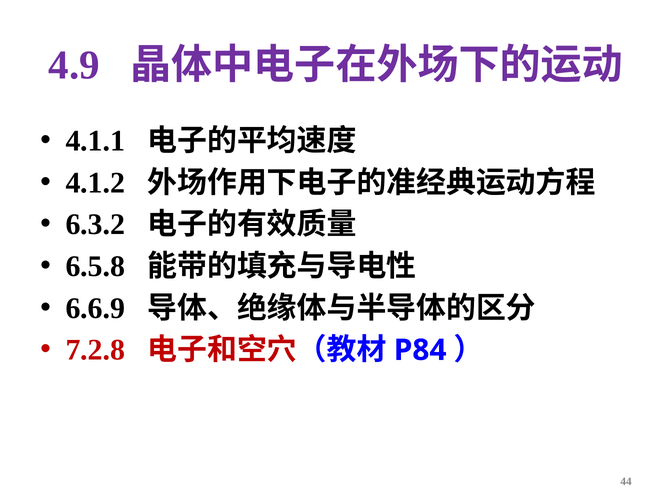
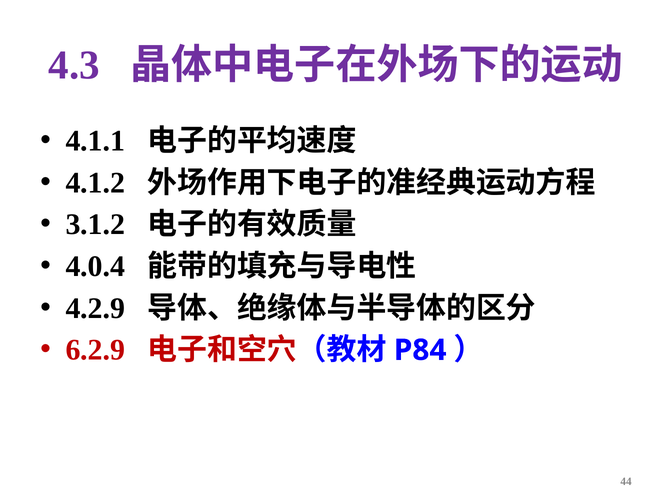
4.9: 4.9 -> 4.3
6.3.2: 6.3.2 -> 3.1.2
6.5.8: 6.5.8 -> 4.0.4
6.6.9: 6.6.9 -> 4.2.9
7.2.8: 7.2.8 -> 6.2.9
